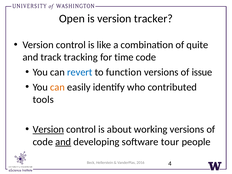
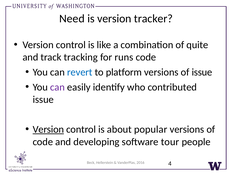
Open: Open -> Need
time: time -> runs
function: function -> platform
can at (57, 87) colour: orange -> purple
tools at (43, 99): tools -> issue
working: working -> popular
and at (63, 142) underline: present -> none
